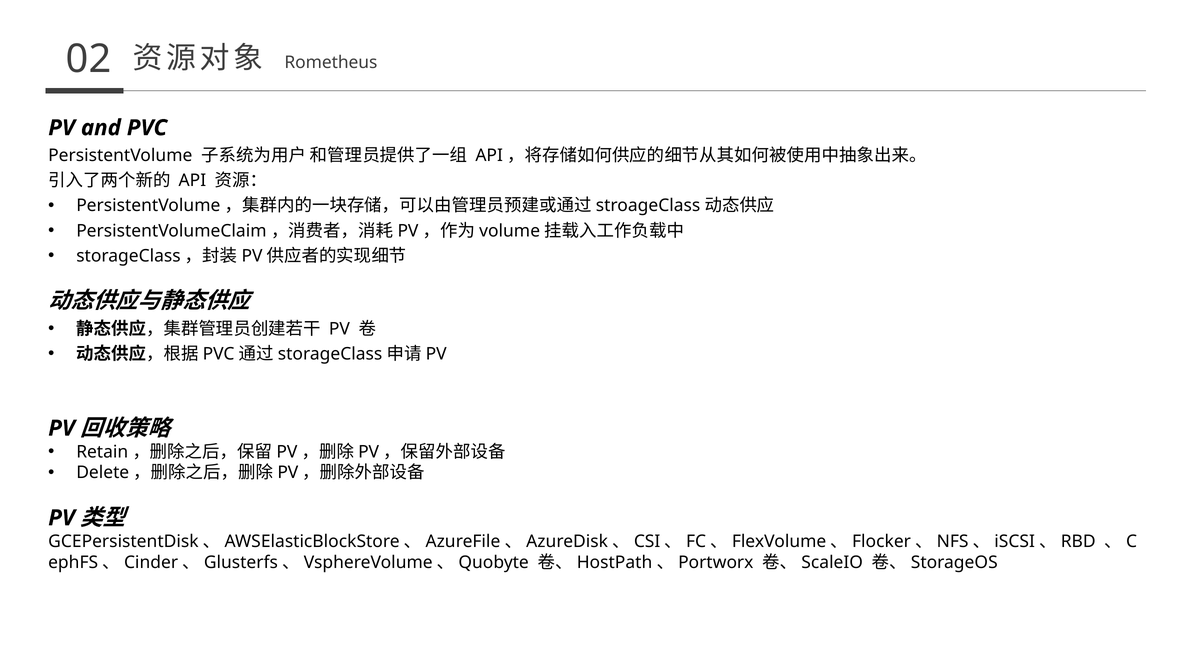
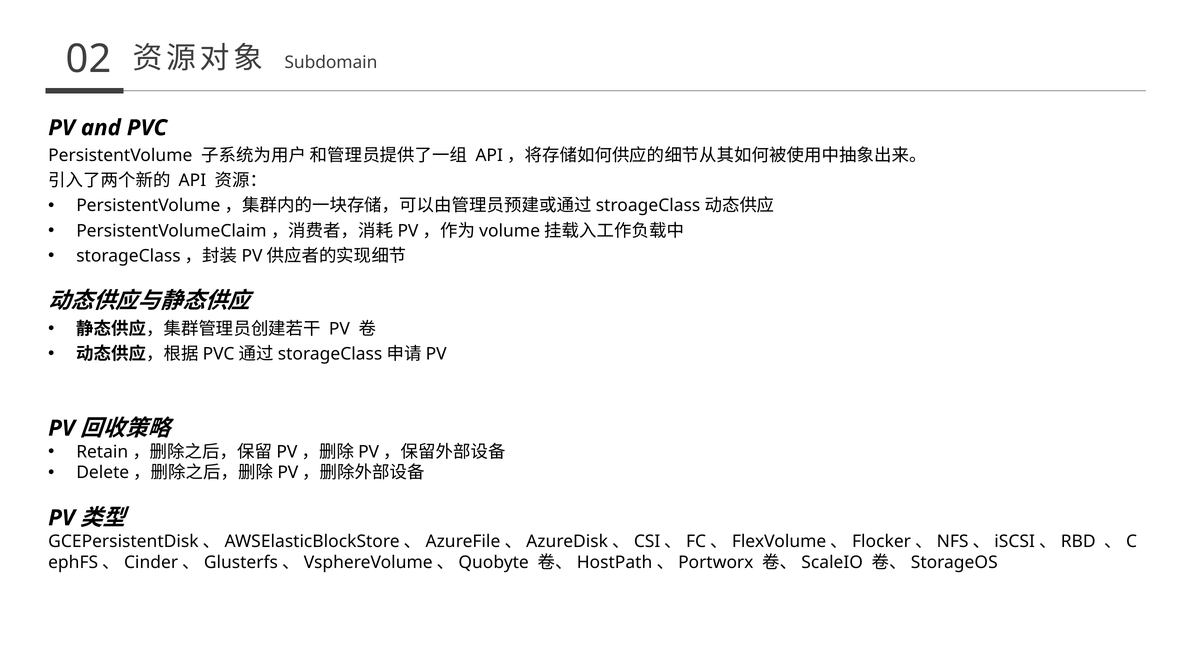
Rometheus: Rometheus -> Subdomain
